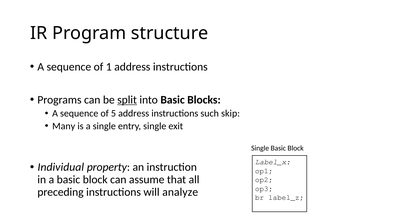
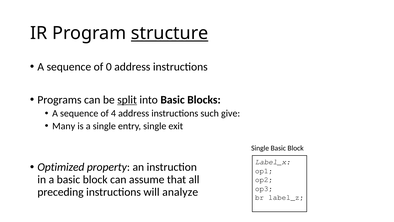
structure underline: none -> present
1: 1 -> 0
5: 5 -> 4
skip: skip -> give
Individual: Individual -> Optimized
